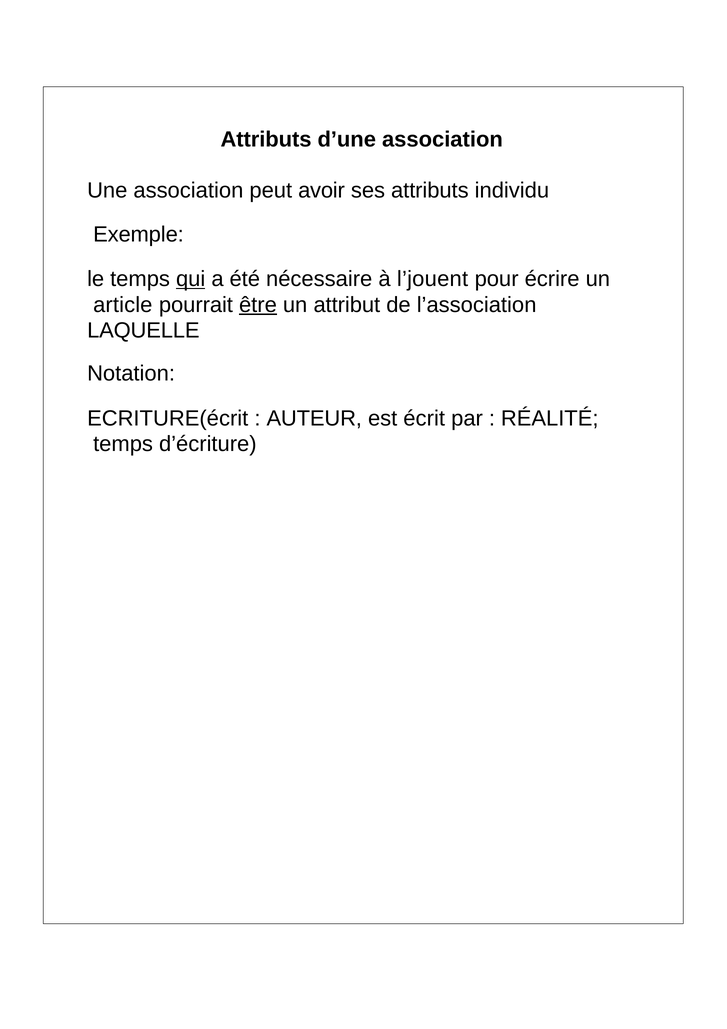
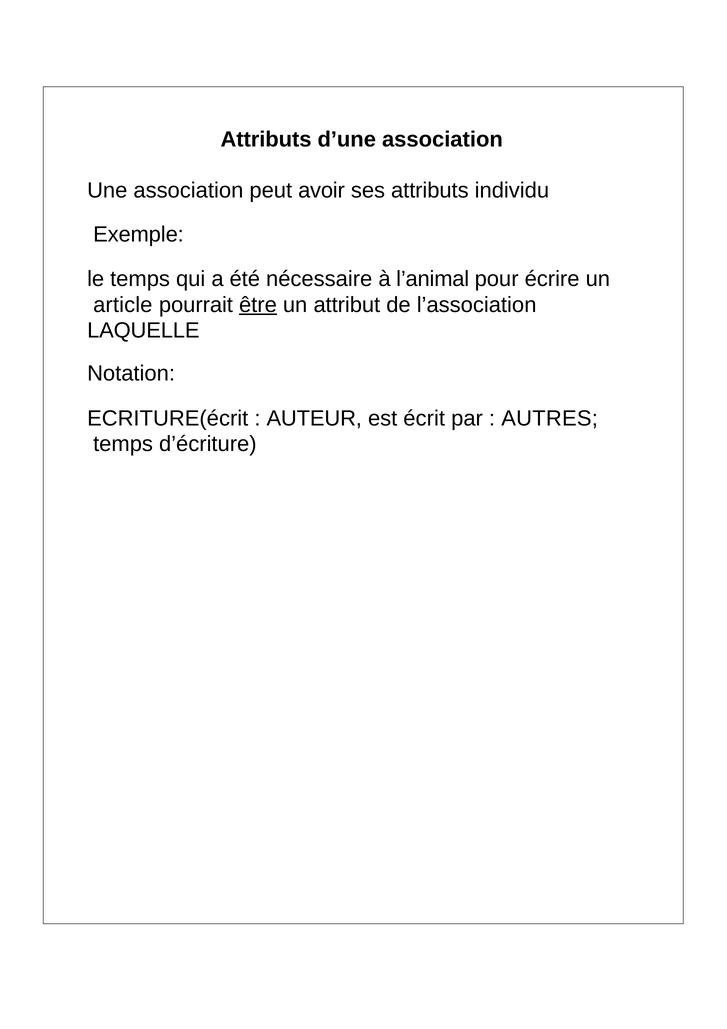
qui underline: present -> none
l’jouent: l’jouent -> l’animal
RÉALITÉ: RÉALITÉ -> AUTRES
